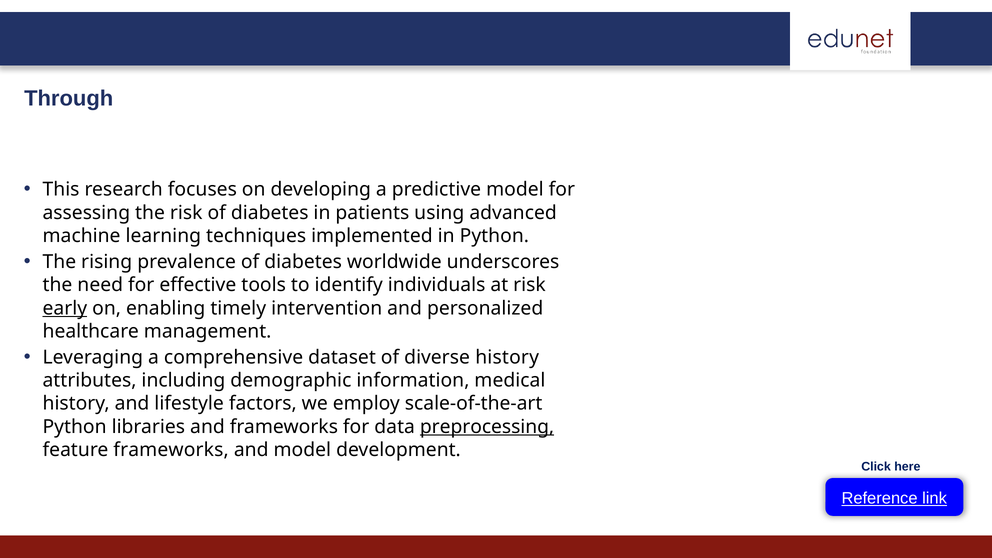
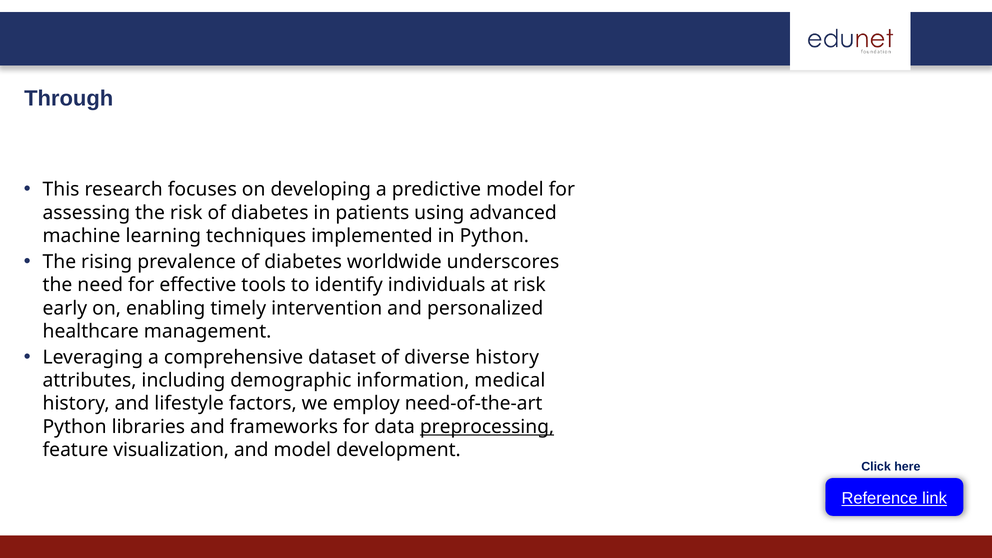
early underline: present -> none
scale-of-the-art: scale-of-the-art -> need-of-the-art
feature frameworks: frameworks -> visualization
